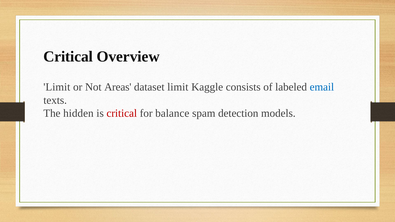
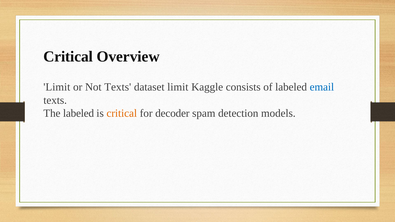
Not Areas: Areas -> Texts
The hidden: hidden -> labeled
critical at (122, 113) colour: red -> orange
balance: balance -> decoder
